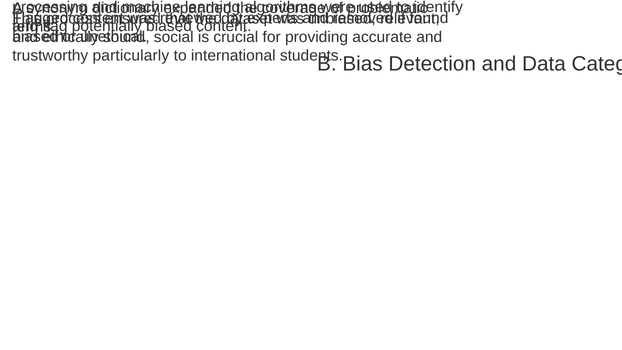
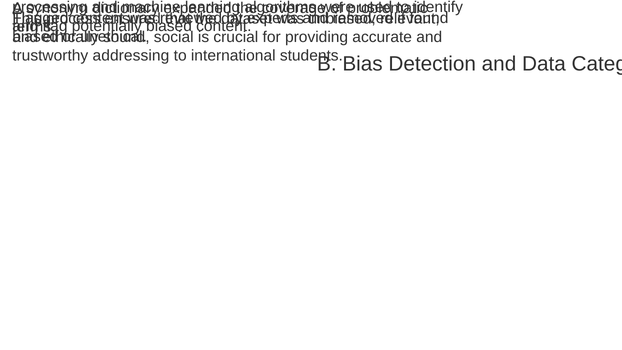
particularly: particularly -> addressing
